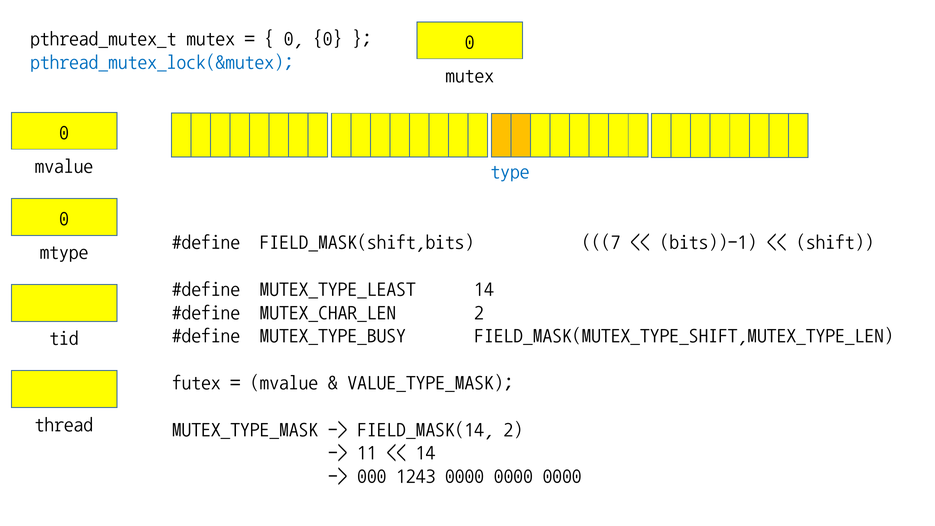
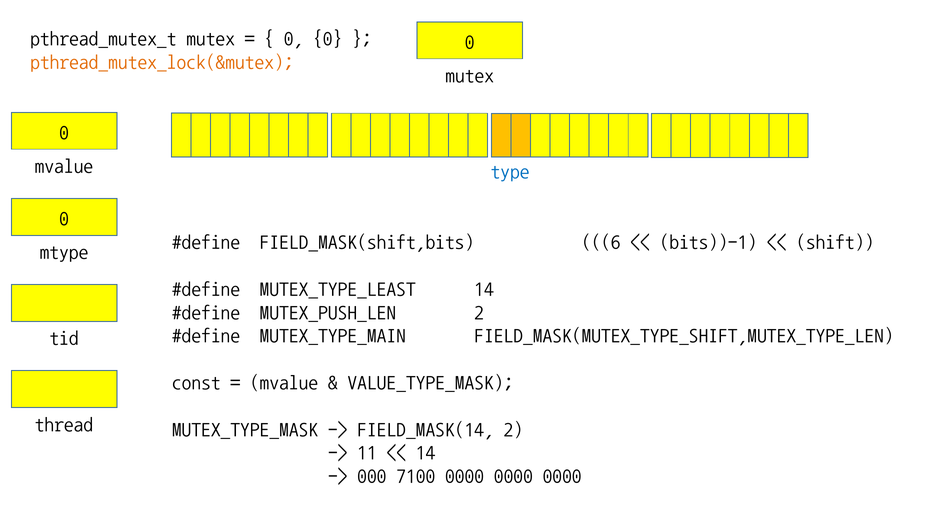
pthread_mutex_lock(&mutex colour: blue -> orange
7: 7 -> 6
MUTEX_CHAR_LEN: MUTEX_CHAR_LEN -> MUTEX_PUSH_LEN
MUTEX_TYPE_BUSY: MUTEX_TYPE_BUSY -> MUTEX_TYPE_MAIN
futex: futex -> const
1243: 1243 -> 7100
